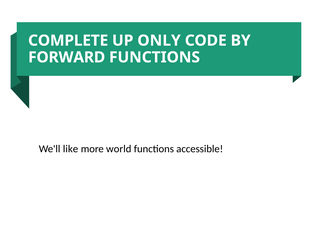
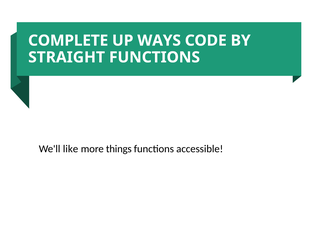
ONLY: ONLY -> WAYS
FORWARD: FORWARD -> STRAIGHT
world: world -> things
